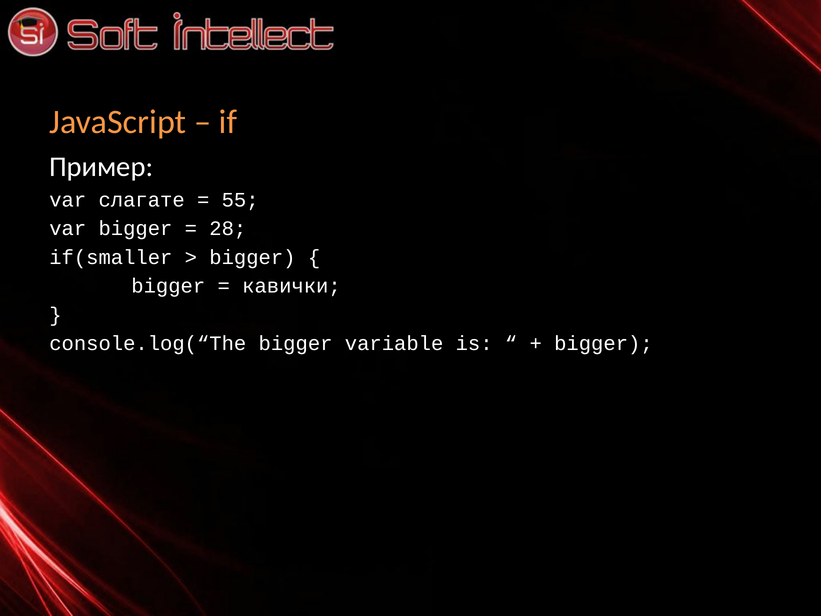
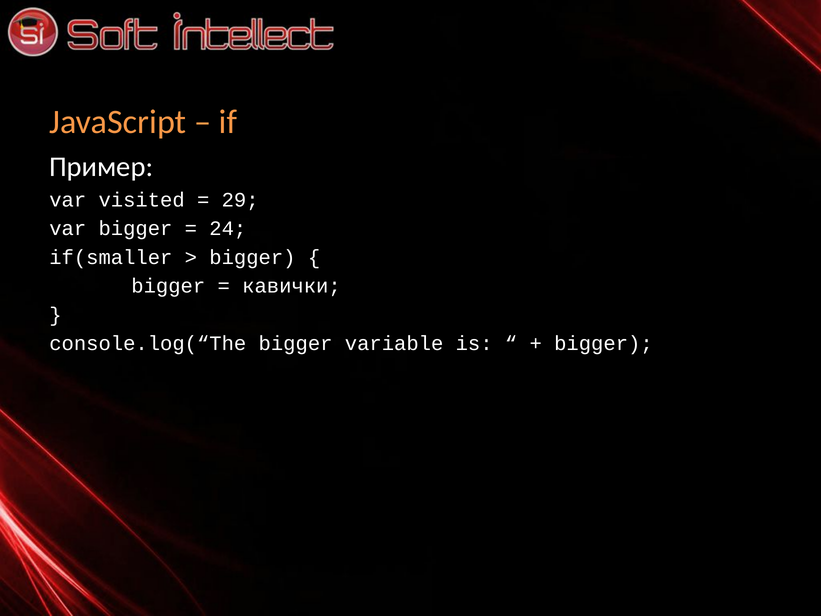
слагате: слагате -> visited
55: 55 -> 29
28: 28 -> 24
